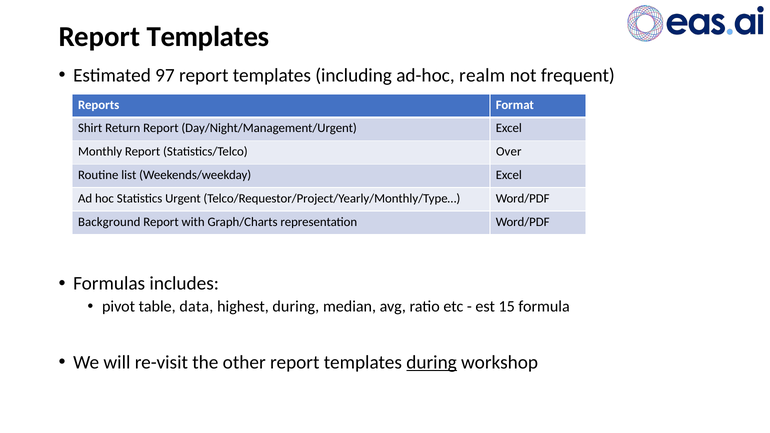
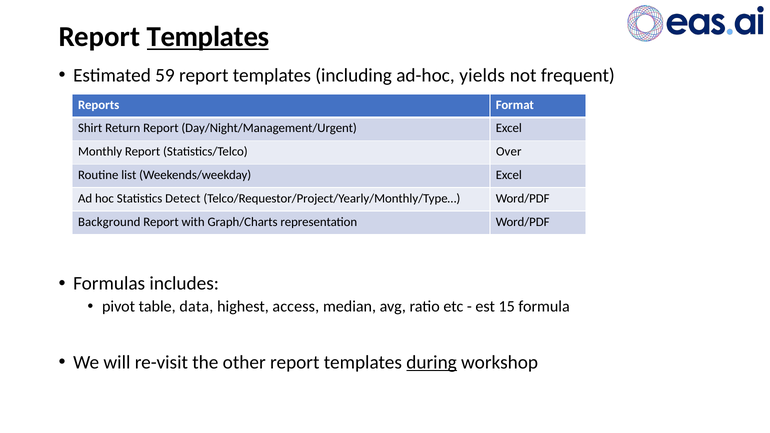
Templates at (208, 37) underline: none -> present
97: 97 -> 59
realm: realm -> yields
Urgent: Urgent -> Detect
highest during: during -> access
